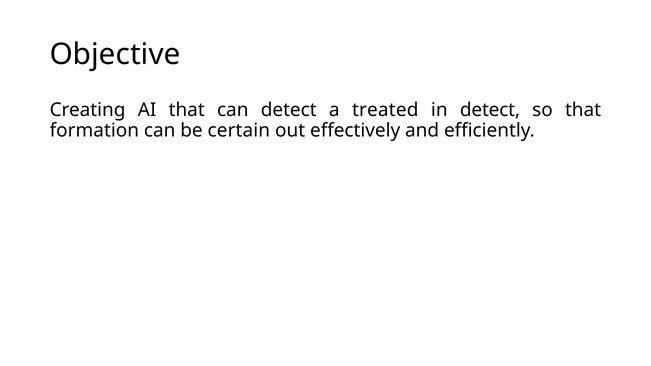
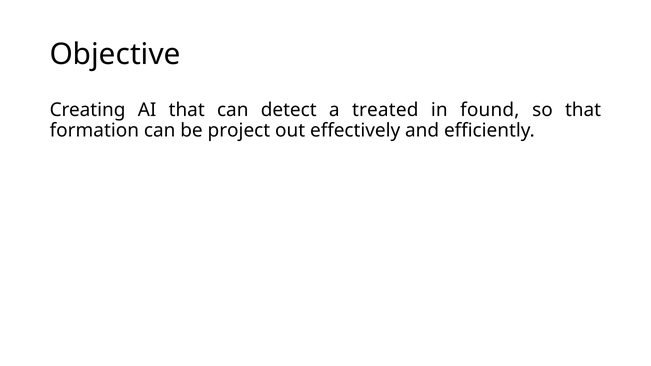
in detect: detect -> found
certain: certain -> project
